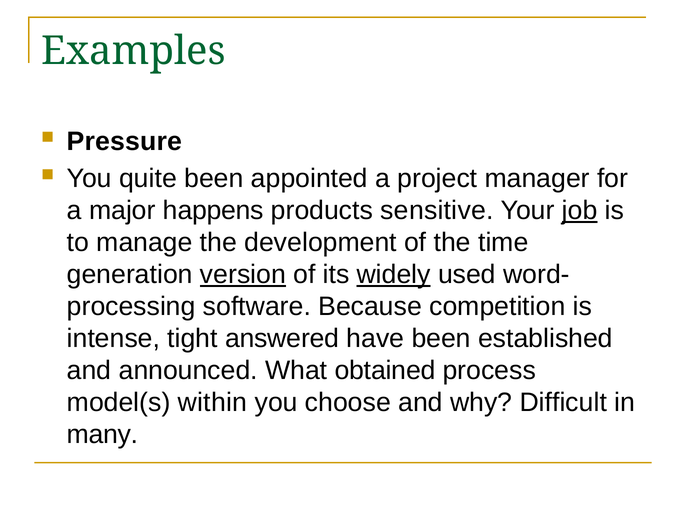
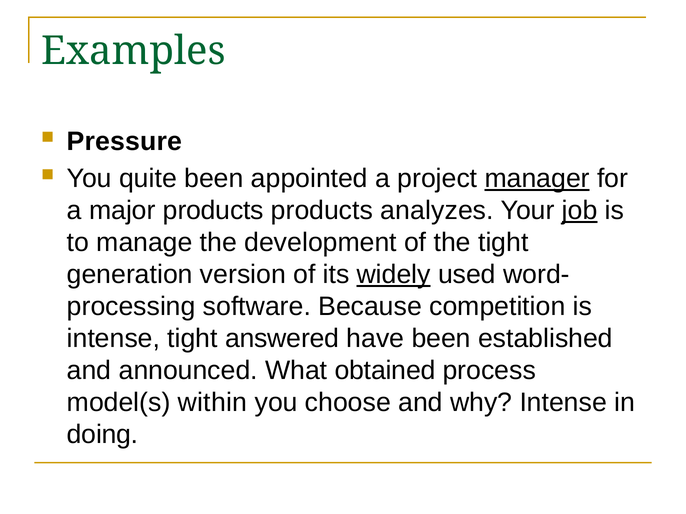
manager underline: none -> present
major happens: happens -> products
sensitive: sensitive -> analyzes
the time: time -> tight
version underline: present -> none
why Difficult: Difficult -> Intense
many: many -> doing
